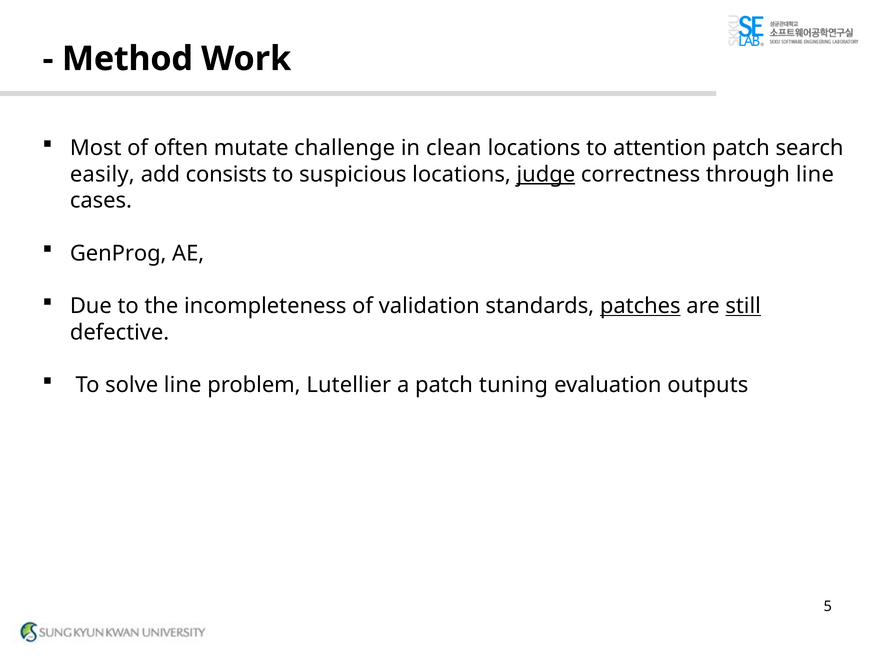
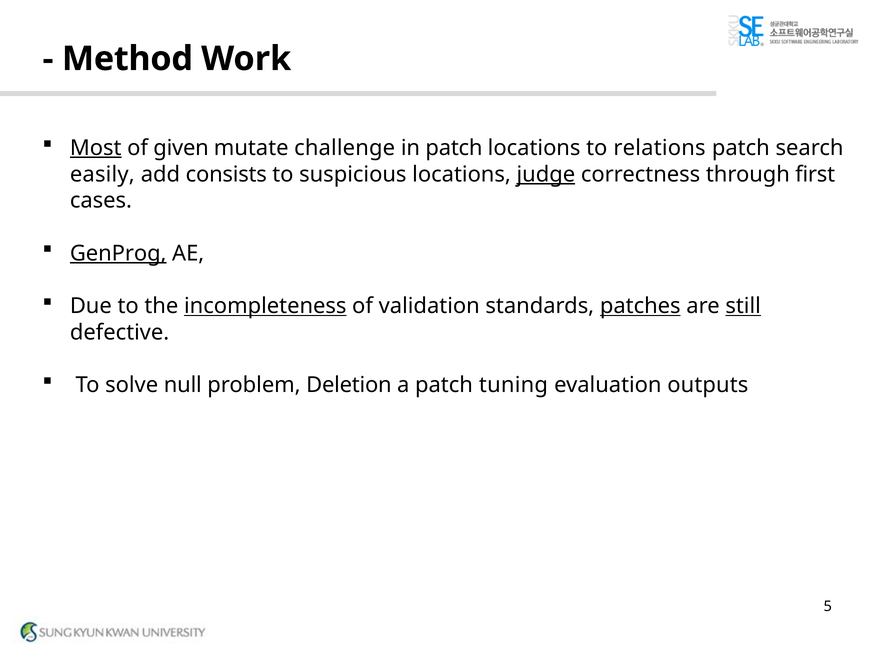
Most underline: none -> present
often: often -> given
in clean: clean -> patch
attention: attention -> relations
through line: line -> first
GenProg underline: none -> present
incompleteness underline: none -> present
solve line: line -> null
Lutellier: Lutellier -> Deletion
